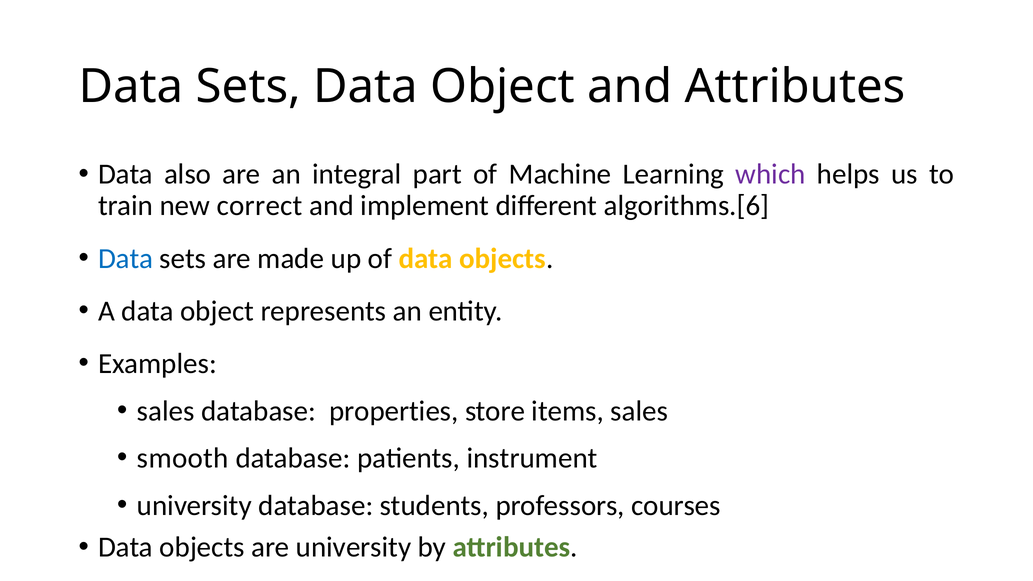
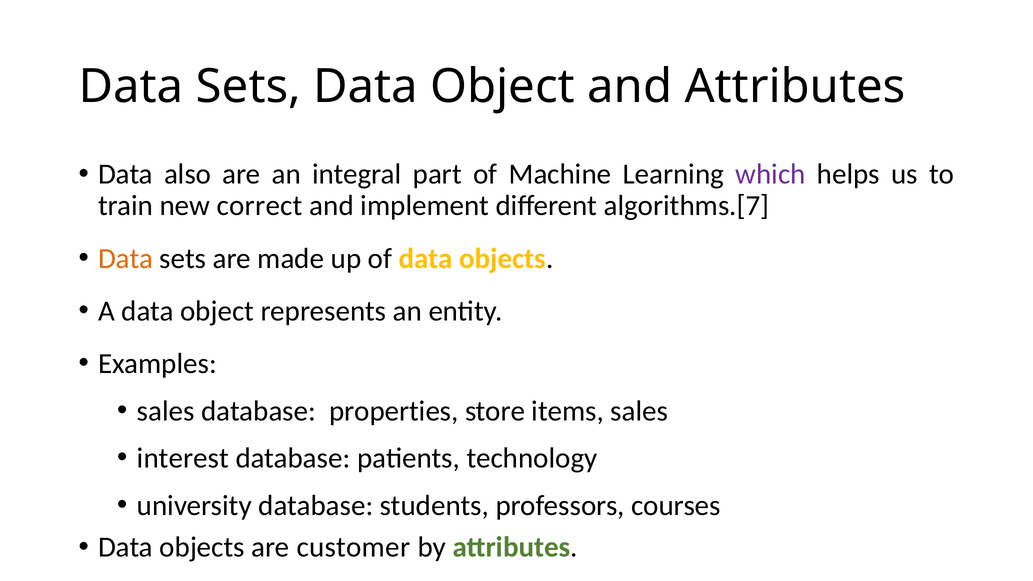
algorithms.[6: algorithms.[6 -> algorithms.[7
Data at (126, 259) colour: blue -> orange
smooth: smooth -> interest
instrument: instrument -> technology
are university: university -> customer
